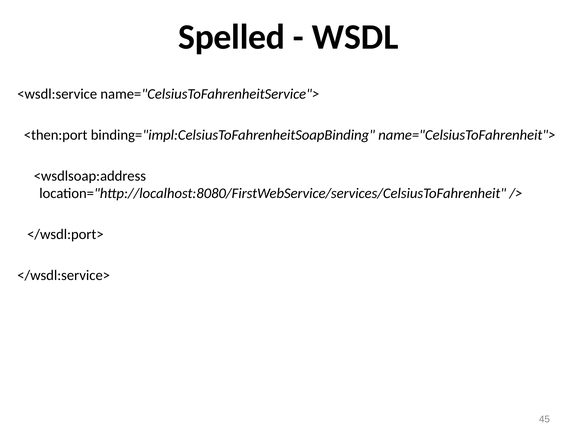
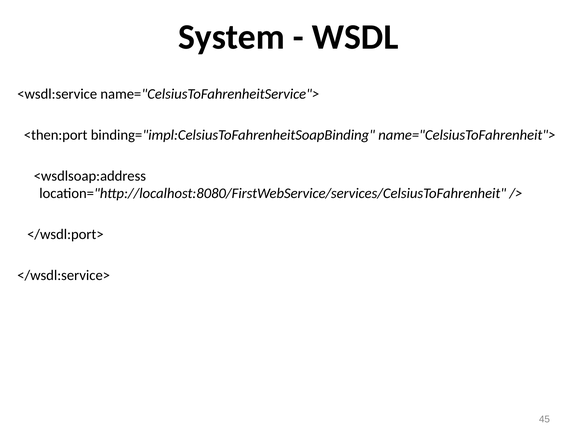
Spelled: Spelled -> System
